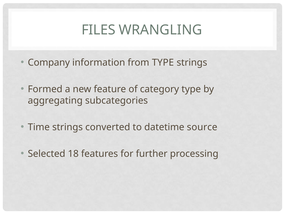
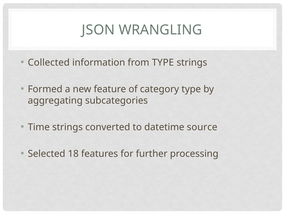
FILES: FILES -> JSON
Company: Company -> Collected
